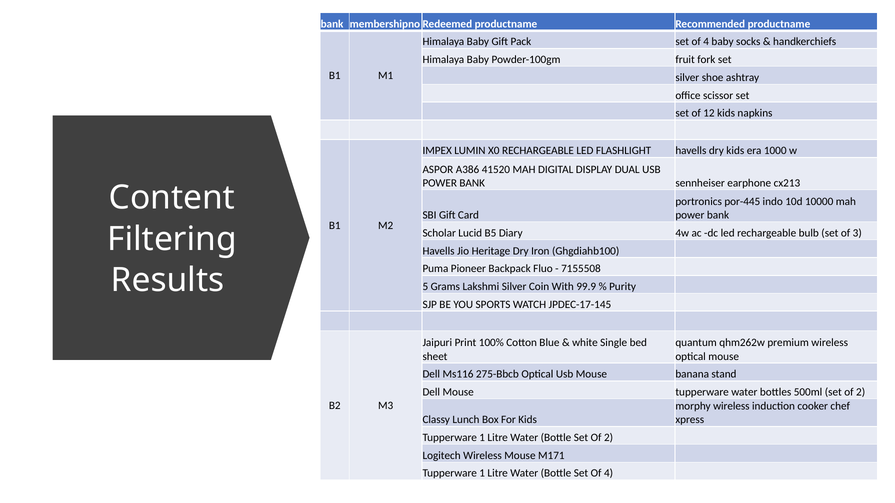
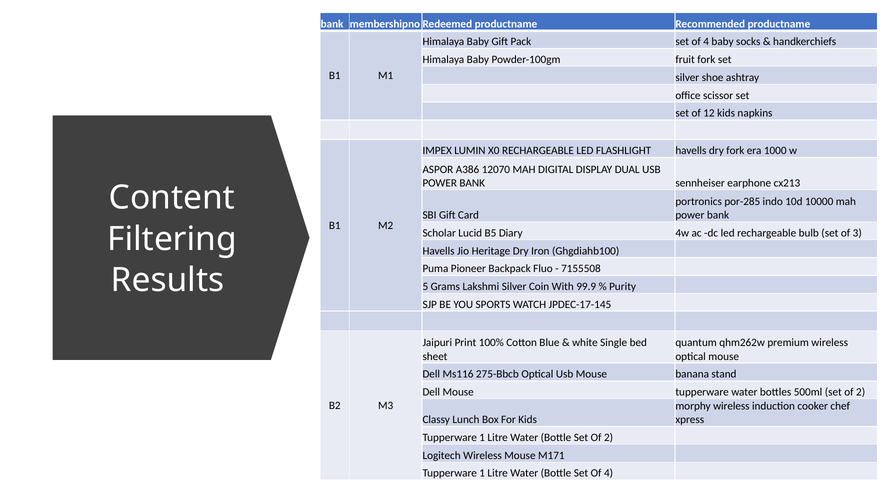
dry kids: kids -> fork
41520: 41520 -> 12070
por-445: por-445 -> por-285
